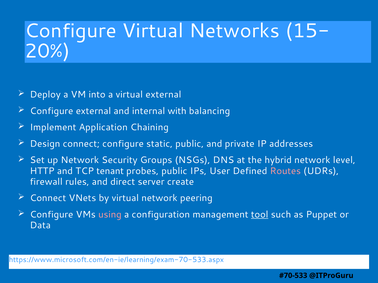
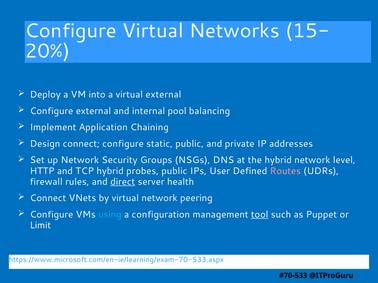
with: with -> pool
TCP tenant: tenant -> hybrid
direct underline: none -> present
create: create -> health
using colour: pink -> light blue
Data: Data -> Limit
